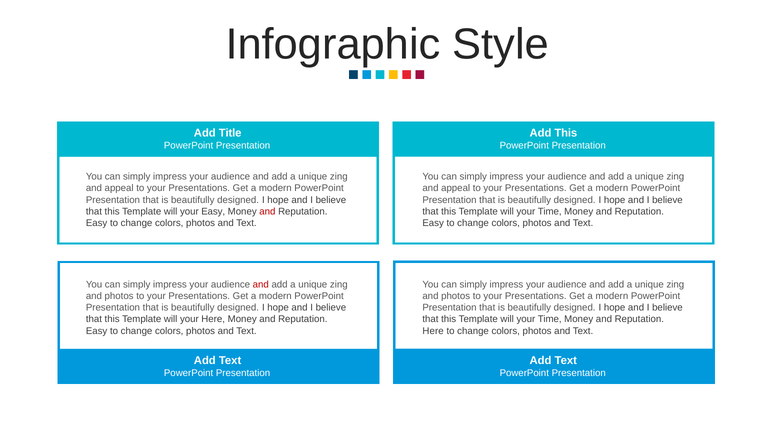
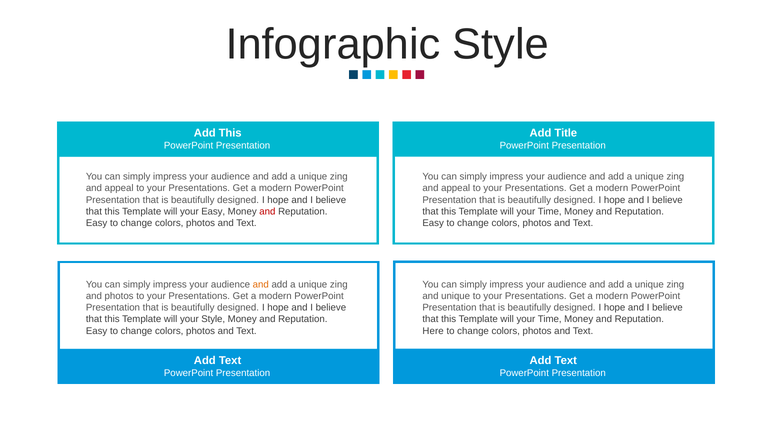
Add Title: Title -> This
Add This: This -> Title
and at (261, 284) colour: red -> orange
photos at (456, 296): photos -> unique
your Here: Here -> Style
